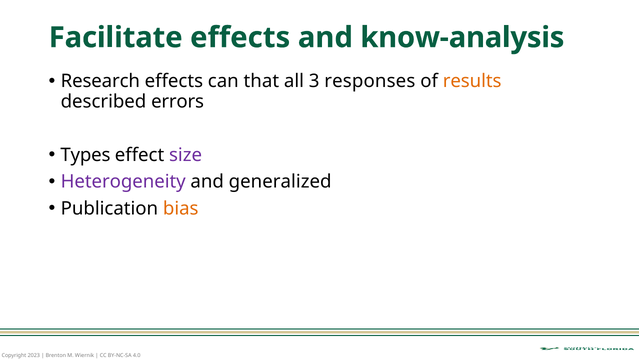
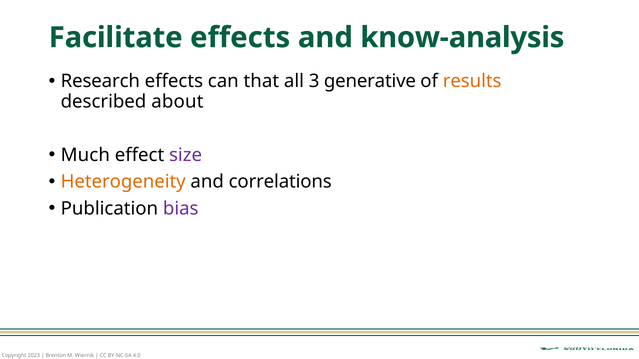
responses: responses -> generative
errors: errors -> about
Types: Types -> Much
Heterogeneity colour: purple -> orange
generalized: generalized -> correlations
bias colour: orange -> purple
